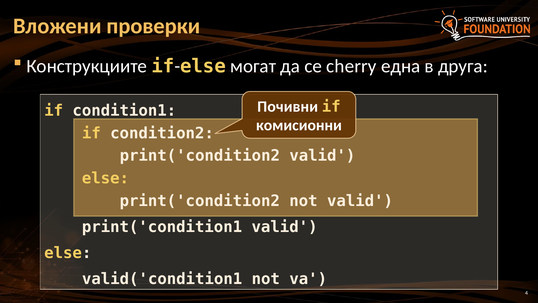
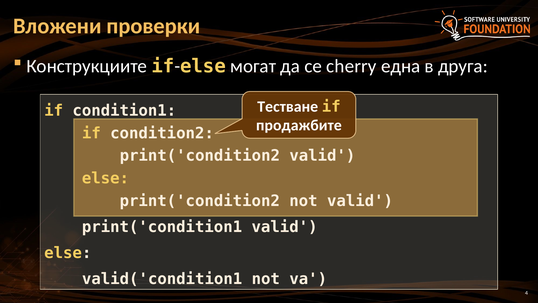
Почивни: Почивни -> Тестване
комисионни: комисионни -> продажбите
